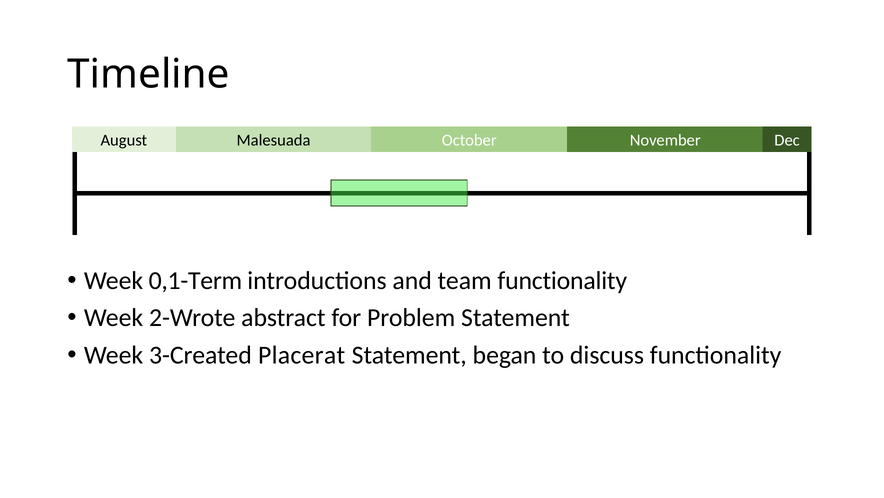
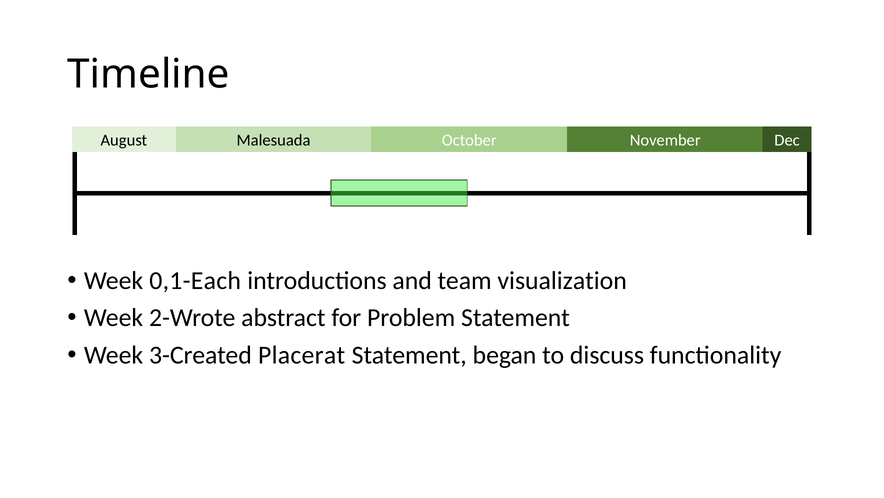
0,1-Term: 0,1-Term -> 0,1-Each
team functionality: functionality -> visualization
